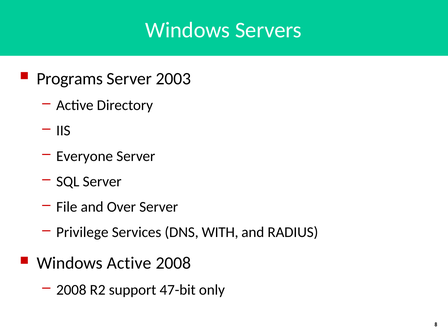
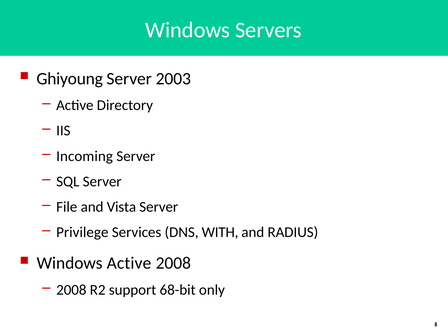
Programs: Programs -> Ghiyoung
Everyone: Everyone -> Incoming
Over: Over -> Vista
47-bit: 47-bit -> 68-bit
